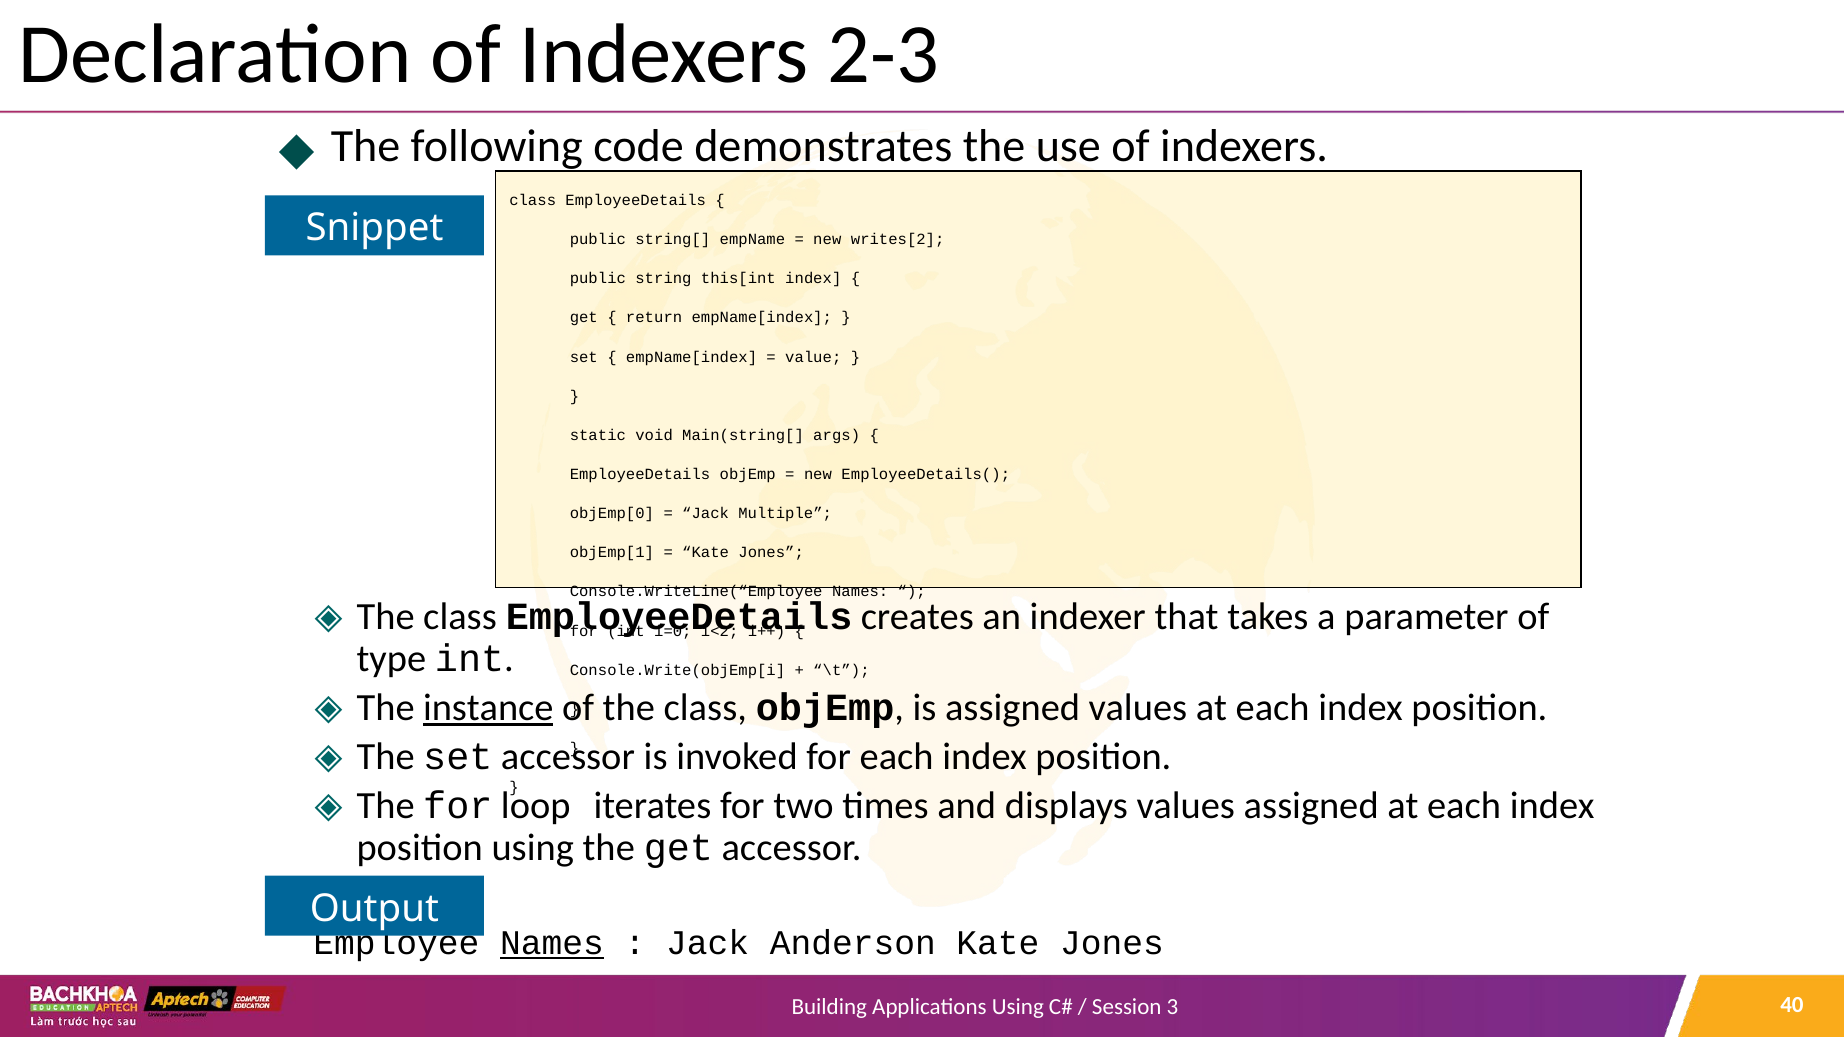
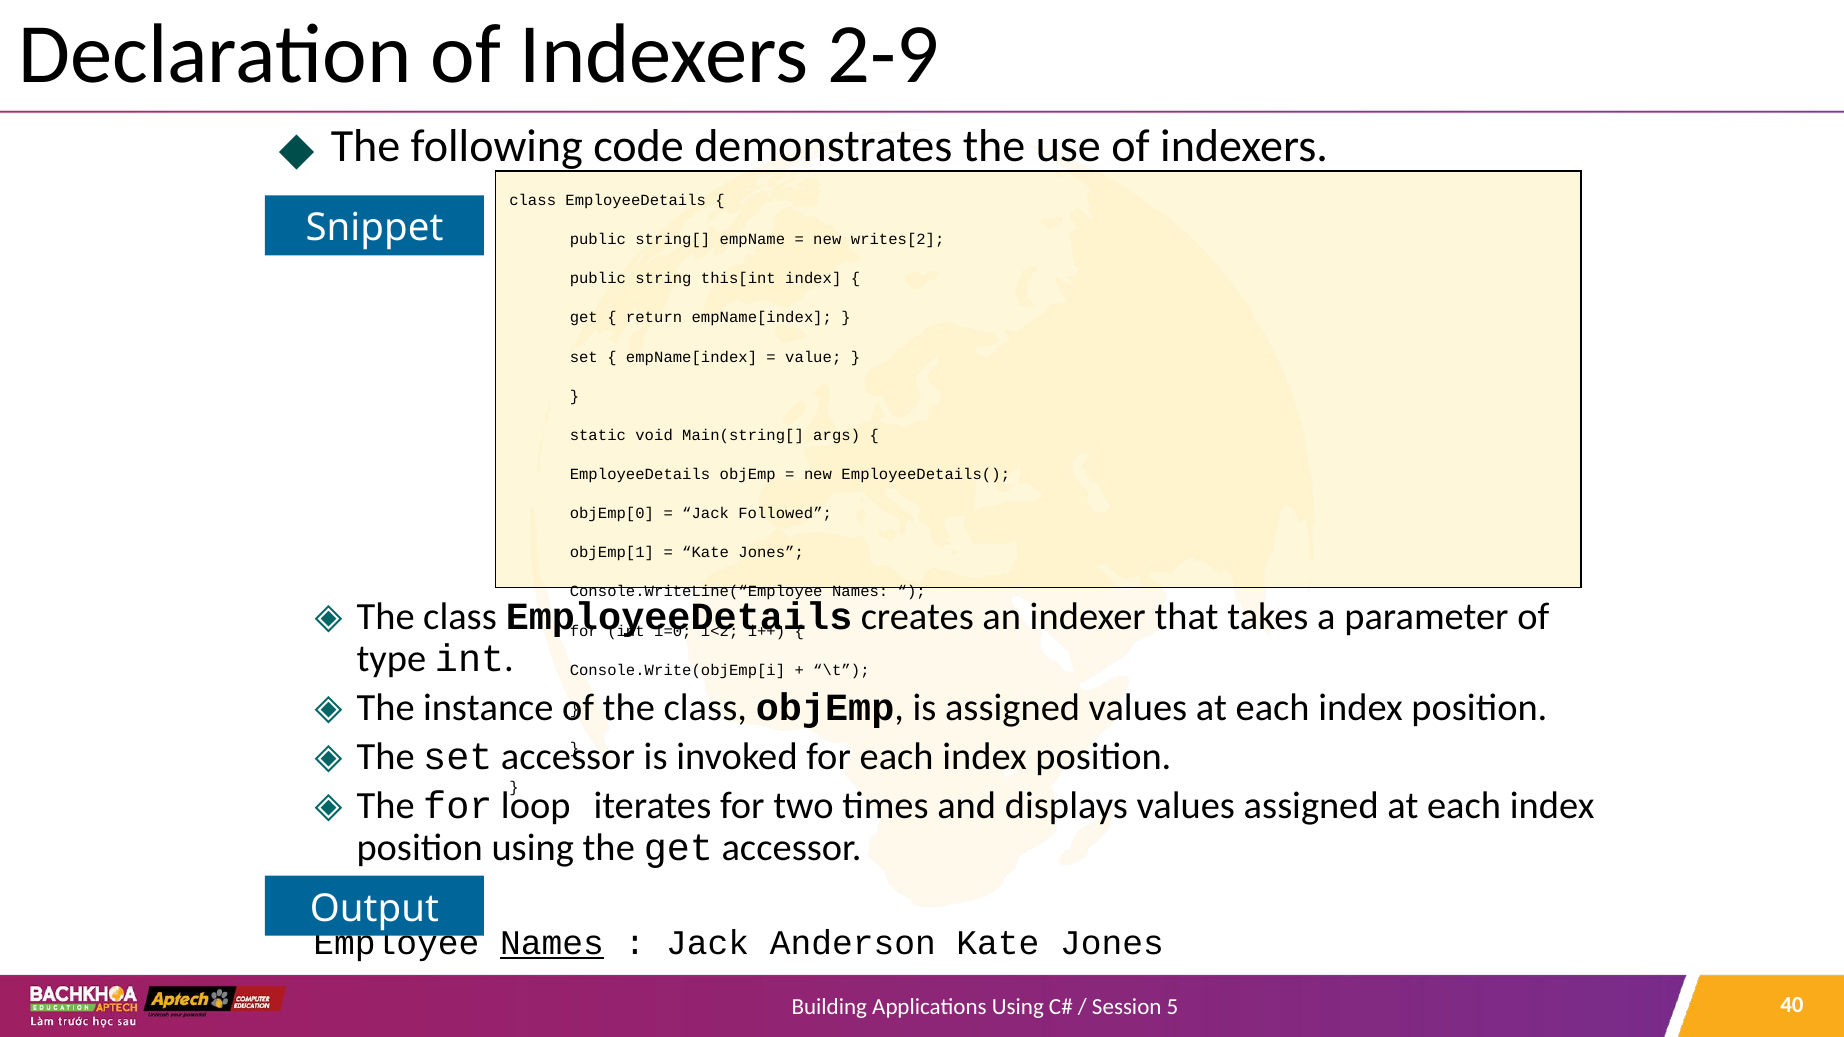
2-3: 2-3 -> 2-9
Multiple: Multiple -> Followed
instance underline: present -> none
3: 3 -> 5
